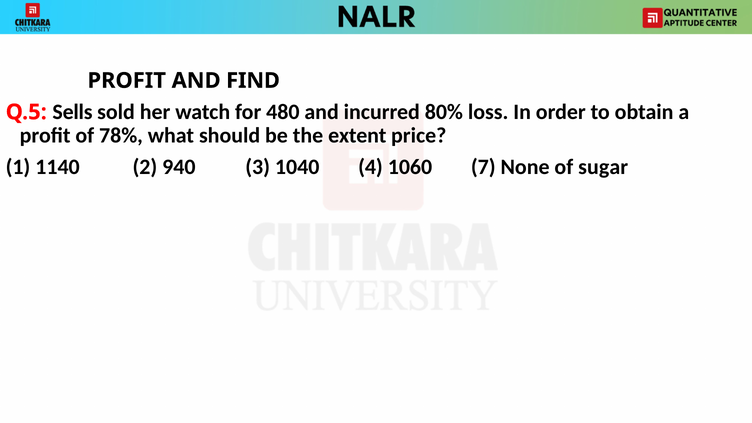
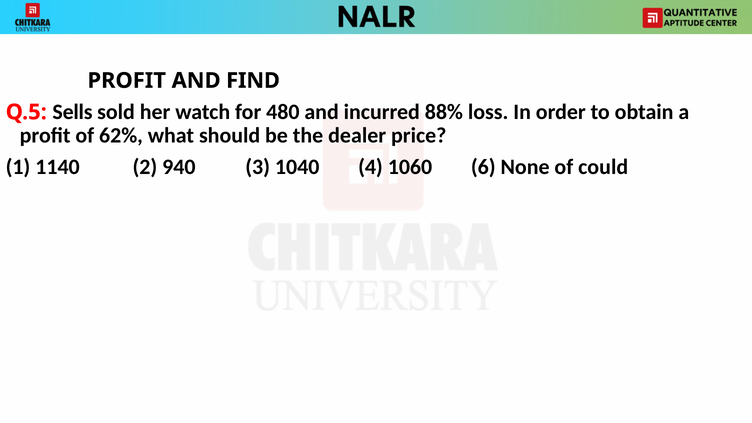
80%: 80% -> 88%
78%: 78% -> 62%
extent: extent -> dealer
7: 7 -> 6
sugar: sugar -> could
